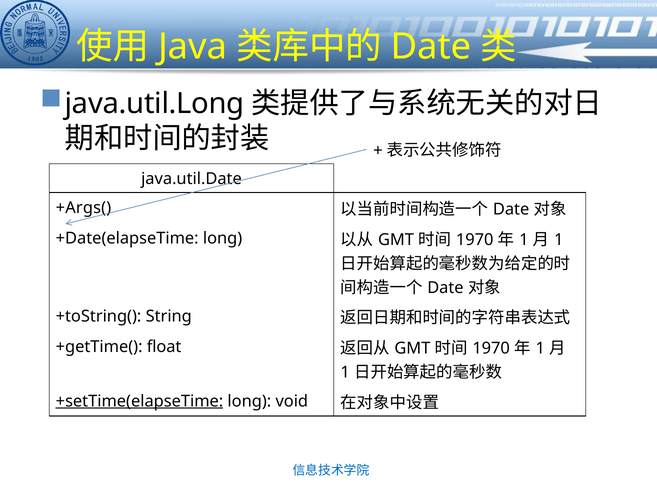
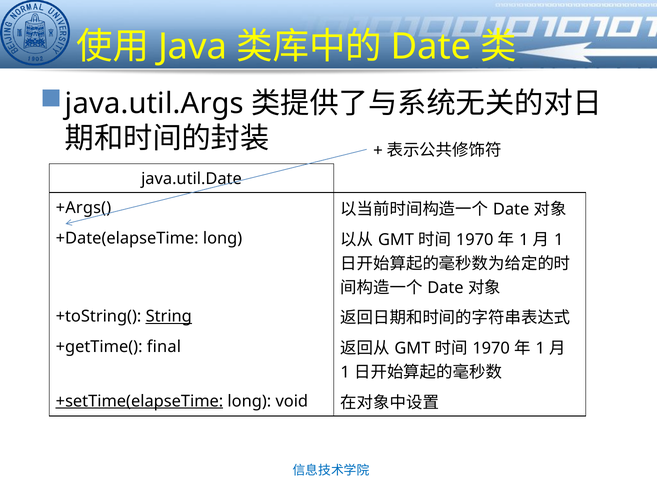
java.util.Long: java.util.Long -> java.util.Args
String underline: none -> present
float: float -> final
